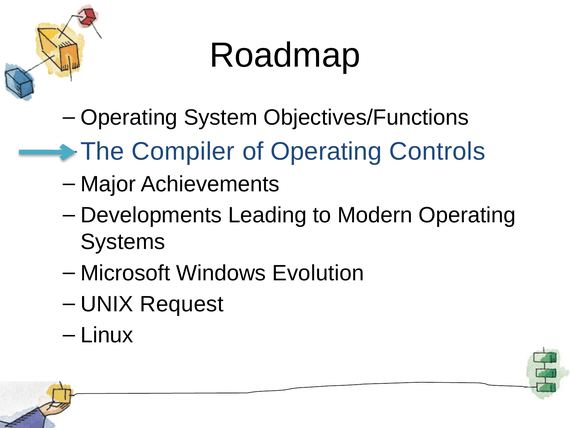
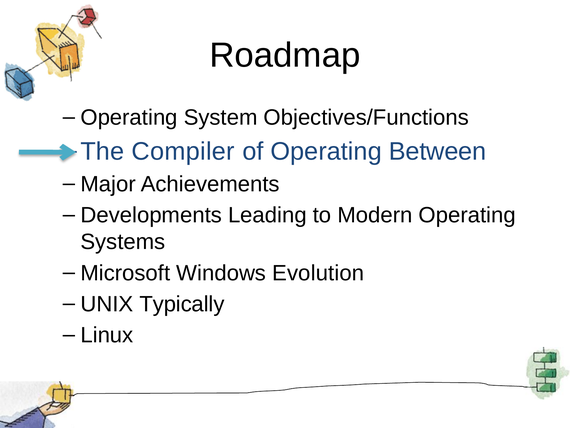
Controls: Controls -> Between
Request: Request -> Typically
